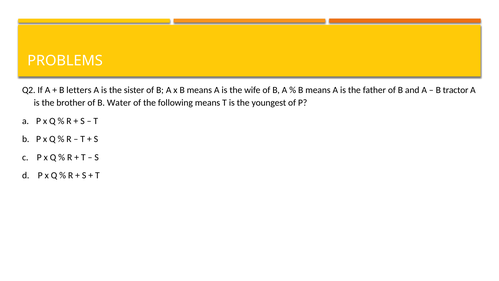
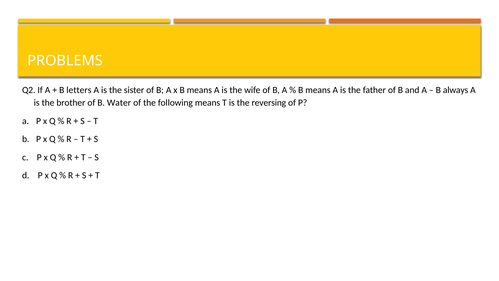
tractor: tractor -> always
youngest: youngest -> reversing
